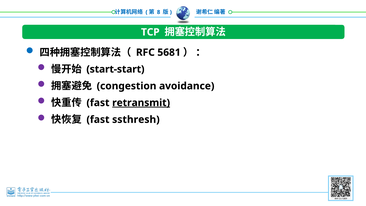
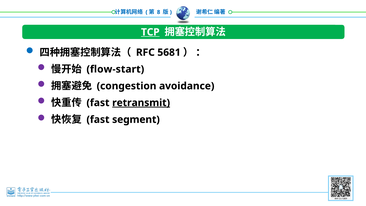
TCP underline: none -> present
start-start: start-start -> flow-start
ssthresh: ssthresh -> segment
